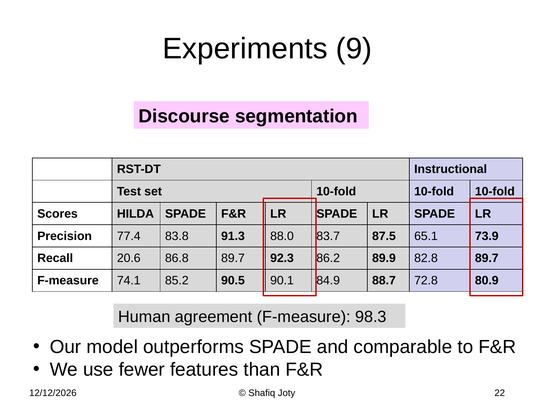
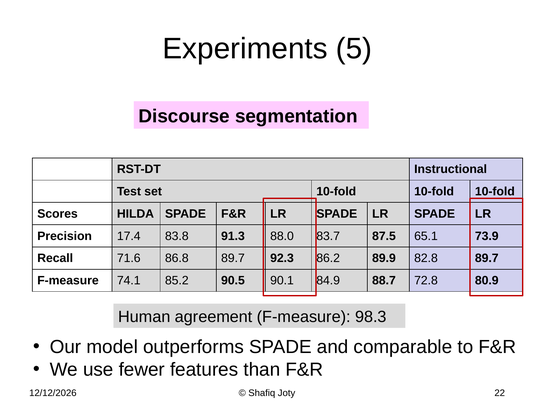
9: 9 -> 5
77.4: 77.4 -> 17.4
20.6: 20.6 -> 71.6
